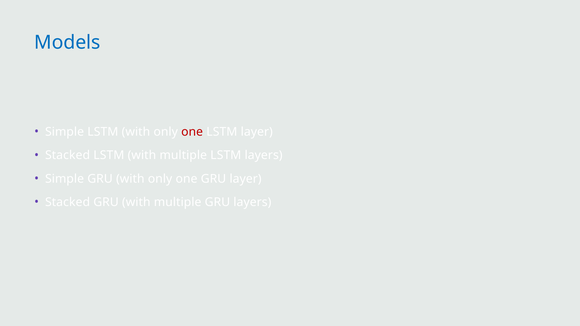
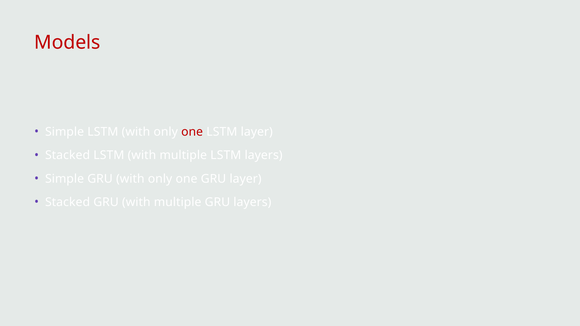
Models colour: blue -> red
